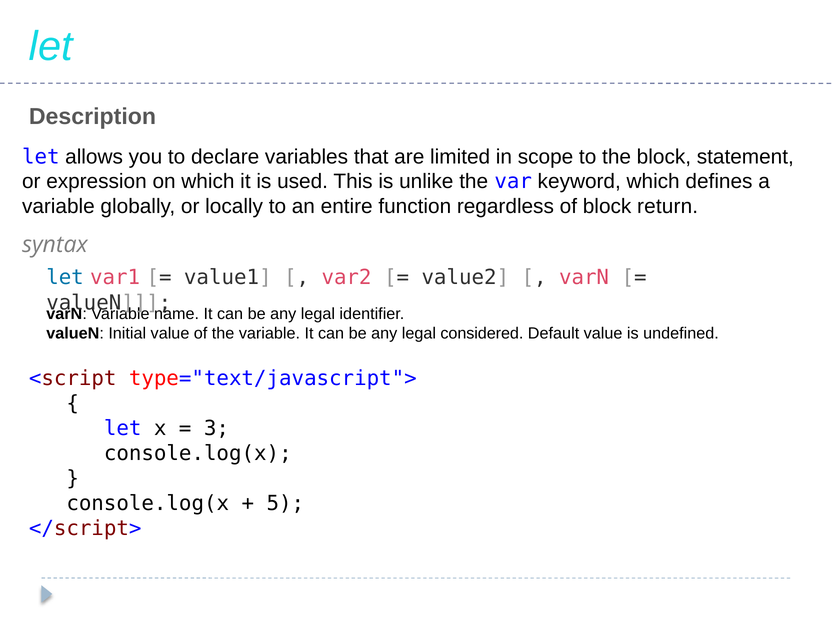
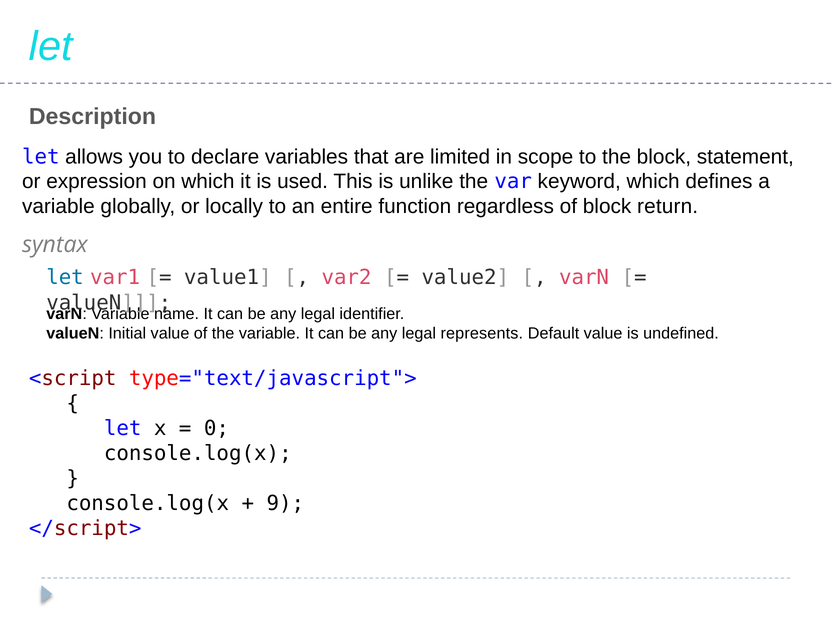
considered: considered -> represents
3: 3 -> 0
5: 5 -> 9
